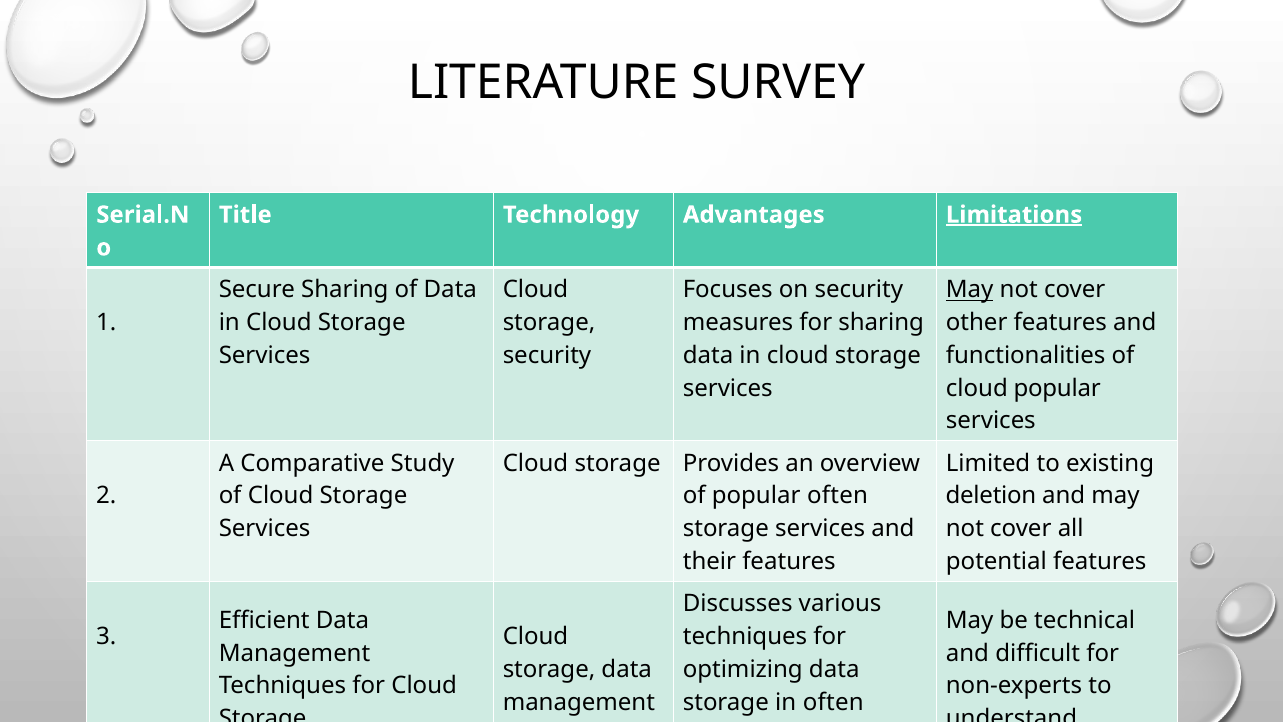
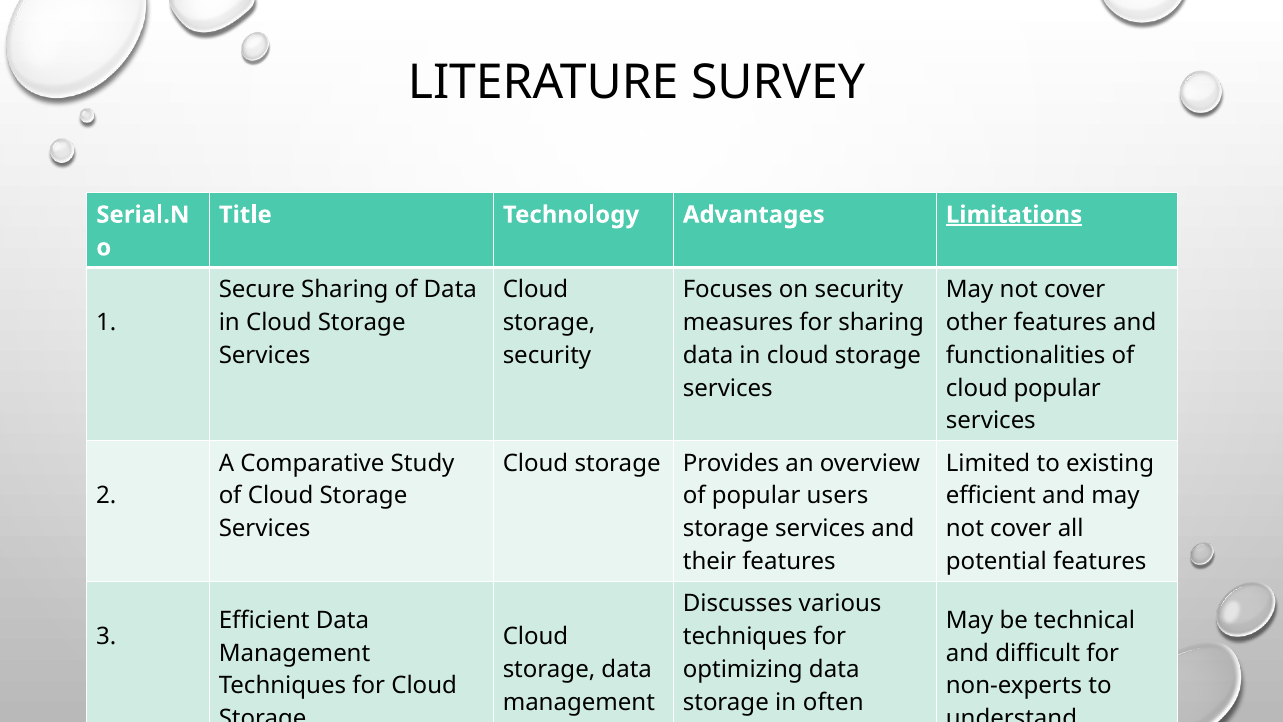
May at (970, 290) underline: present -> none
popular often: often -> users
deletion at (991, 496): deletion -> efficient
